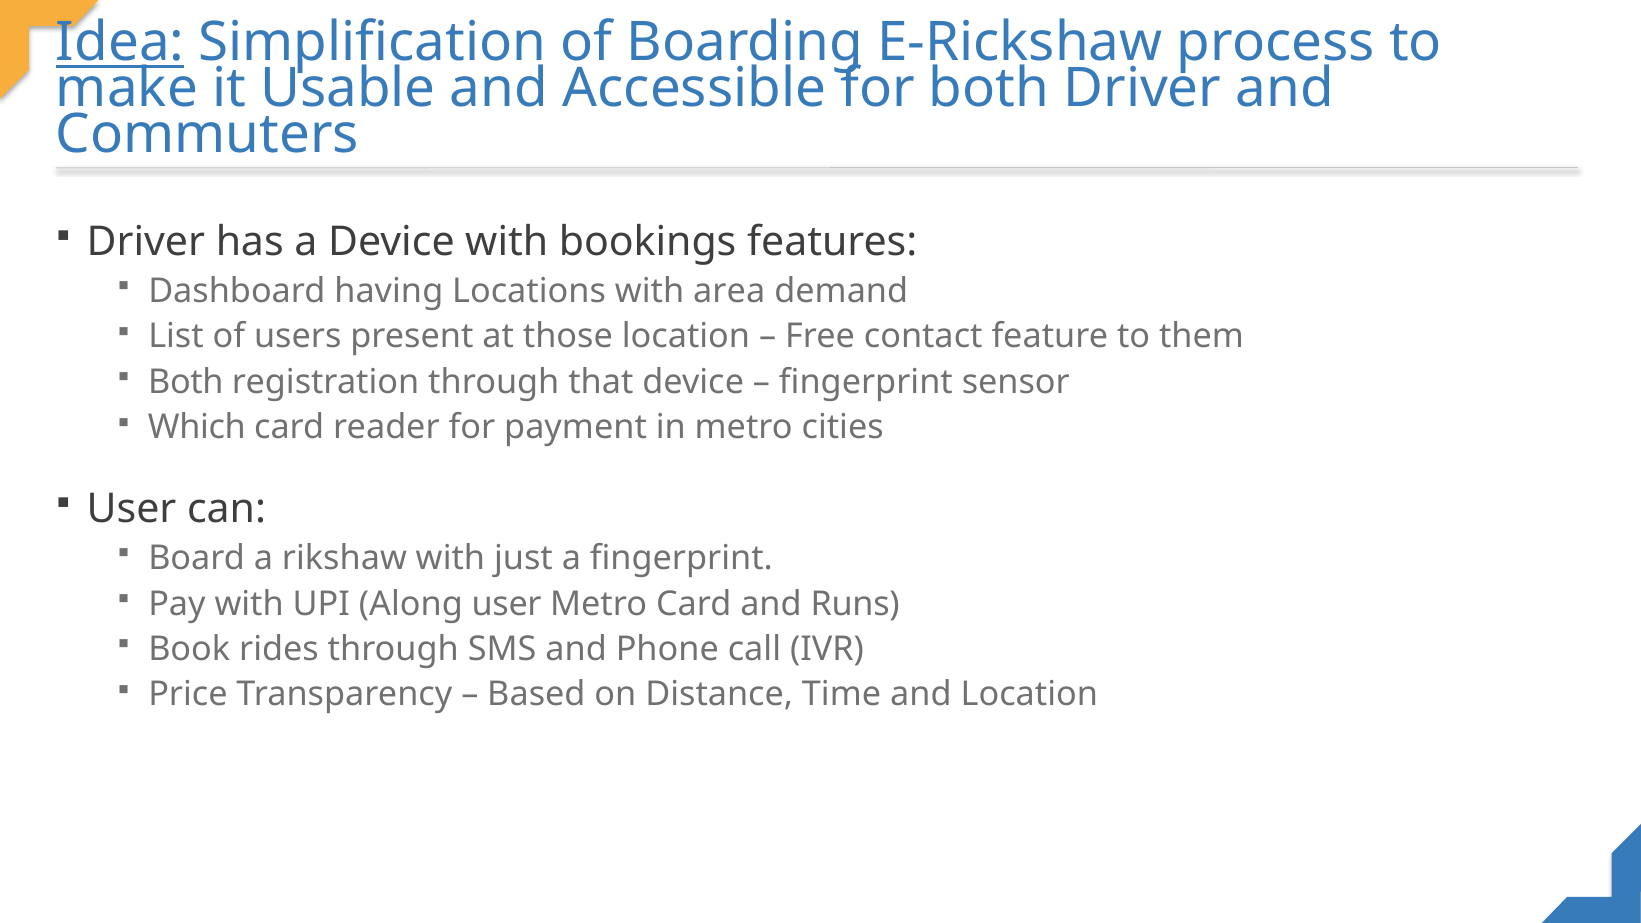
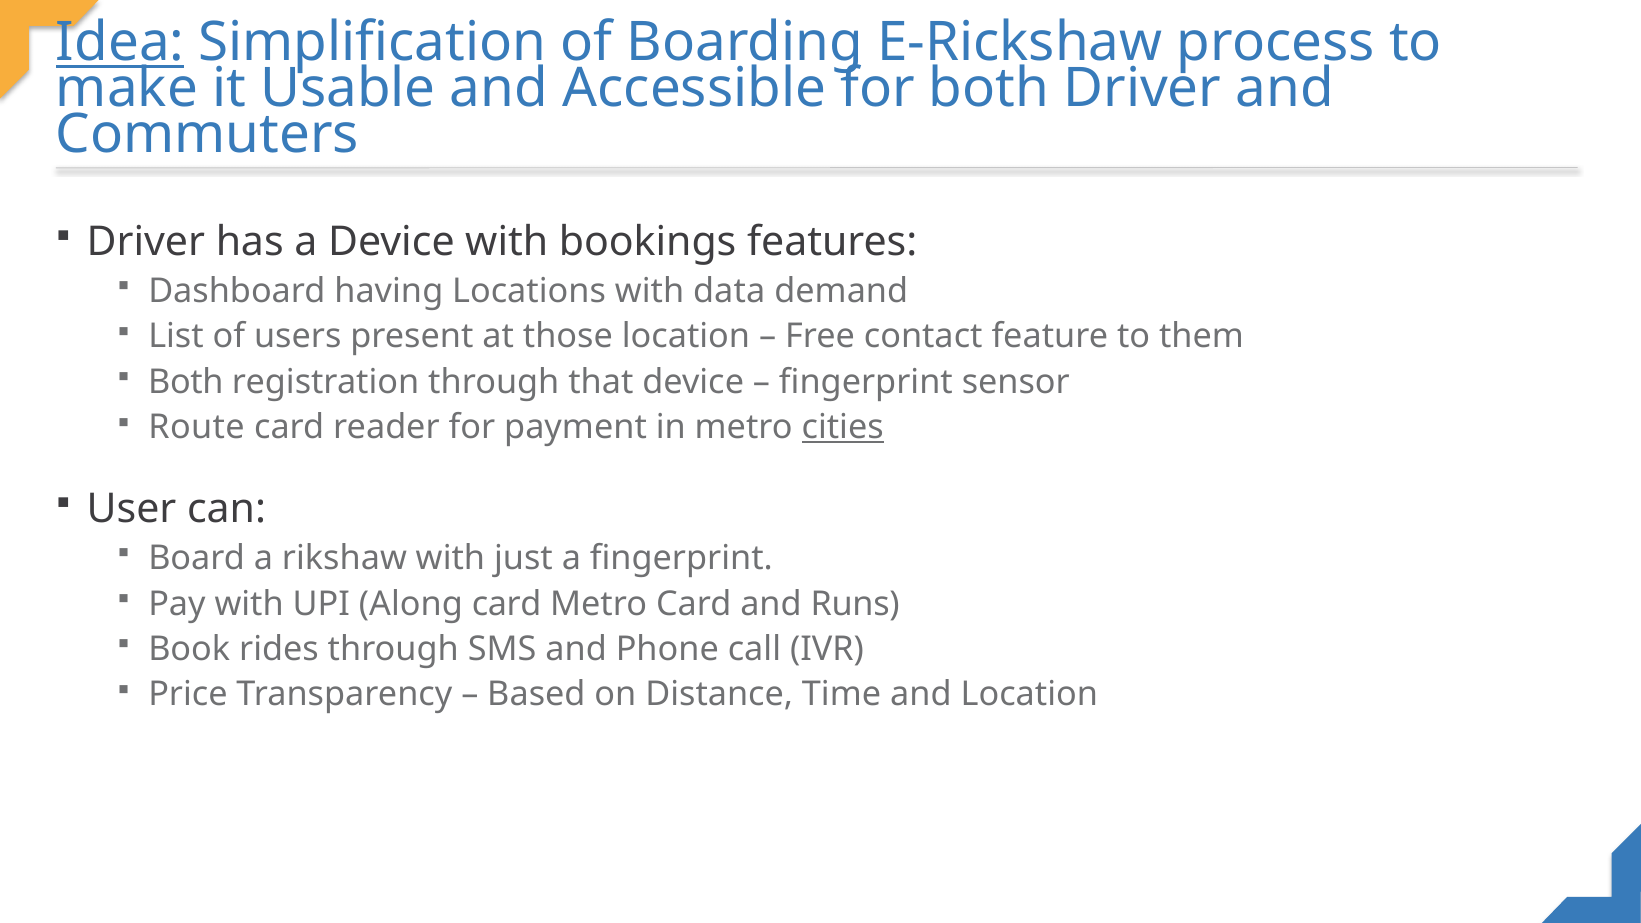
area: area -> data
Which: Which -> Route
cities underline: none -> present
Along user: user -> card
